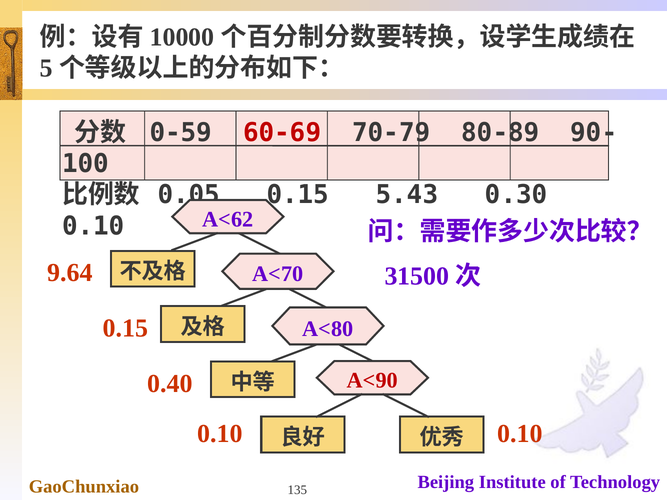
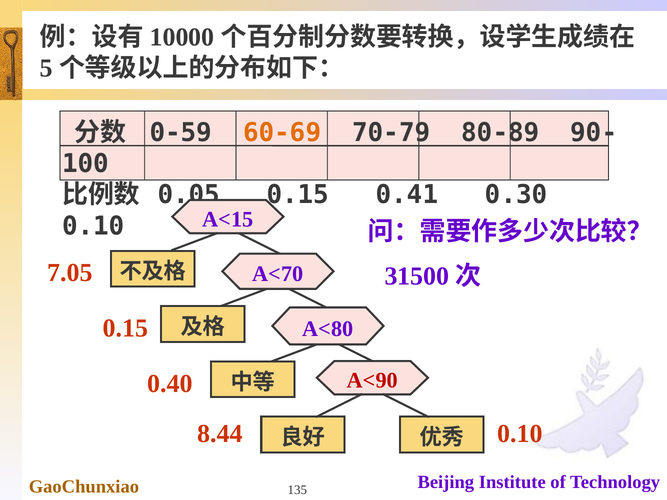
60-69 colour: red -> orange
5.43: 5.43 -> 0.41
A<62: A<62 -> A<15
9.64: 9.64 -> 7.05
0.10 at (220, 434): 0.10 -> 8.44
